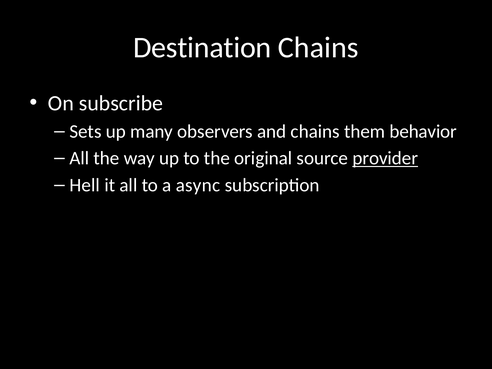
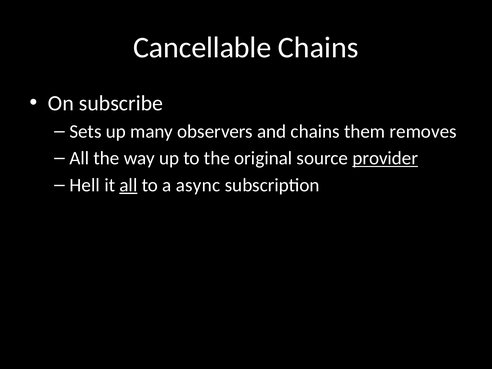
Destination: Destination -> Cancellable
behavior: behavior -> removes
all at (128, 185) underline: none -> present
